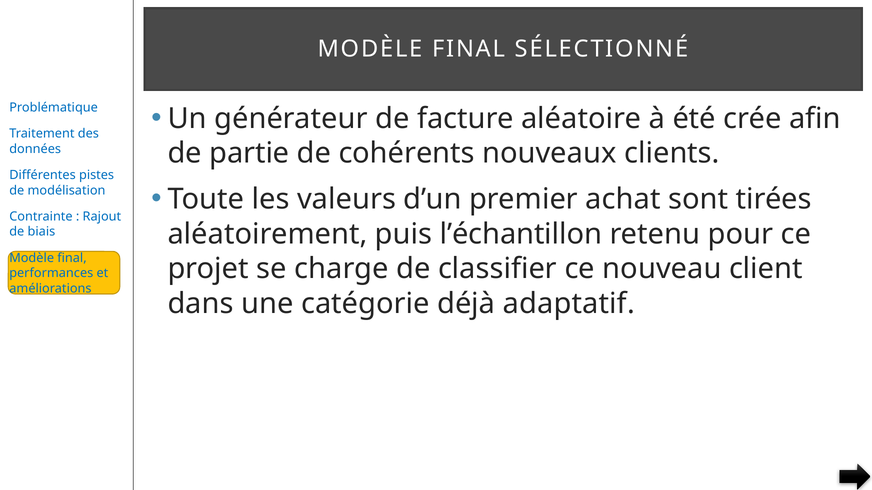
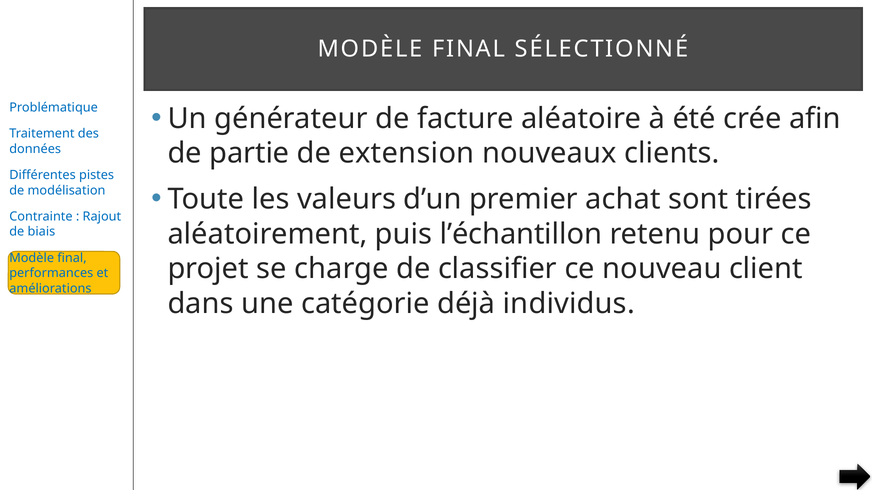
cohérents: cohérents -> extension
adaptatif: adaptatif -> individus
